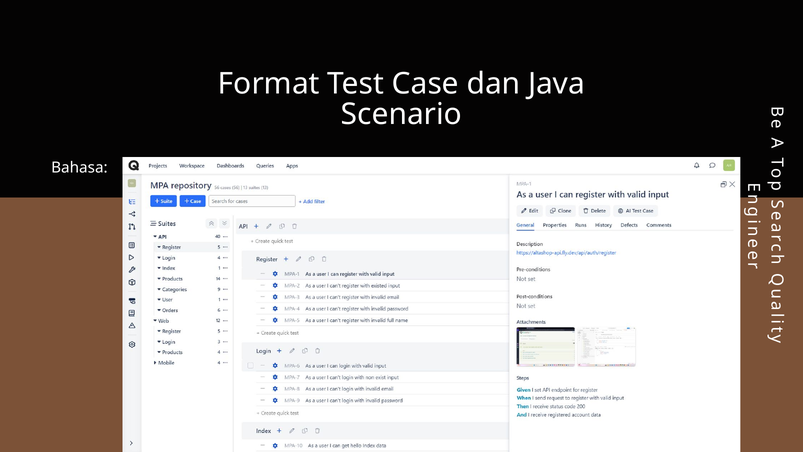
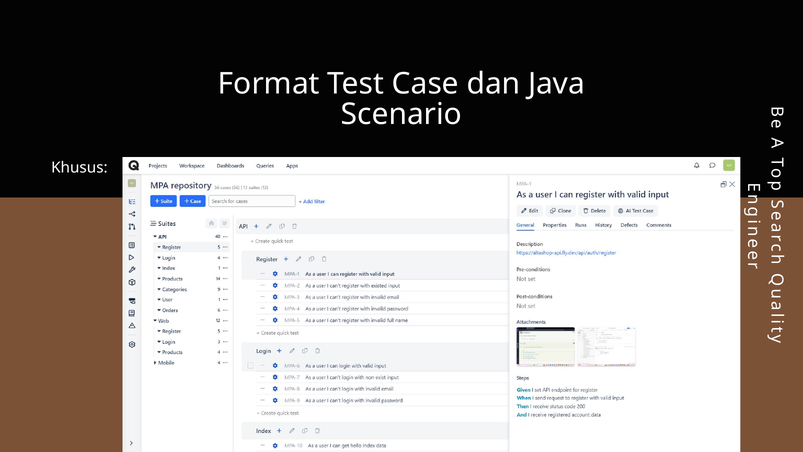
Bahasa: Bahasa -> Khusus
